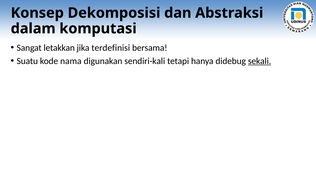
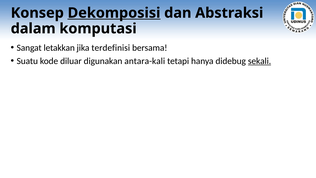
Dekomposisi underline: none -> present
nama: nama -> diluar
sendiri-kali: sendiri-kali -> antara-kali
